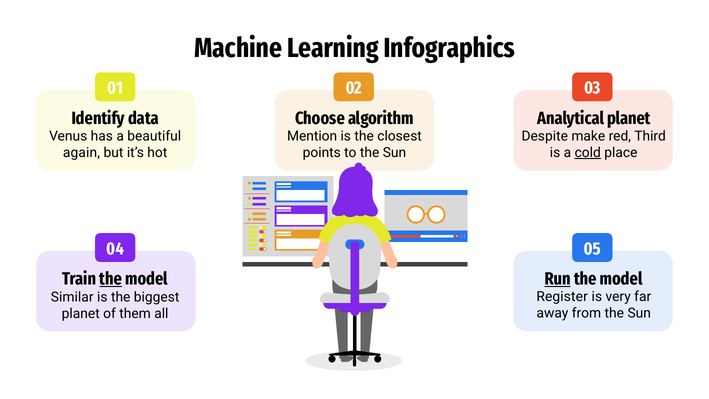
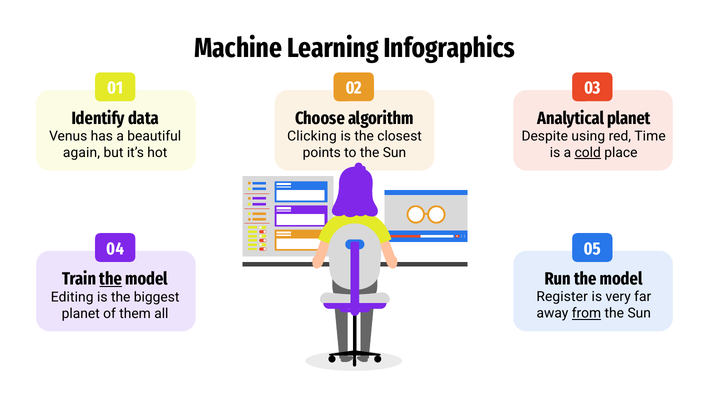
make: make -> using
Third: Third -> Time
Mention: Mention -> Clicking
Run underline: present -> none
Similar: Similar -> Editing
from underline: none -> present
